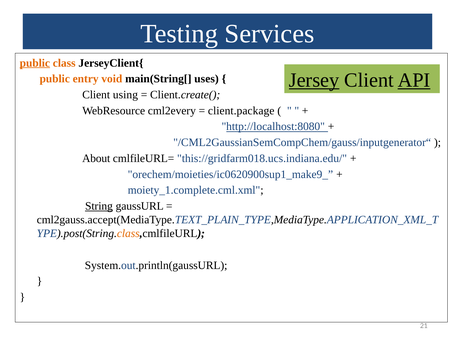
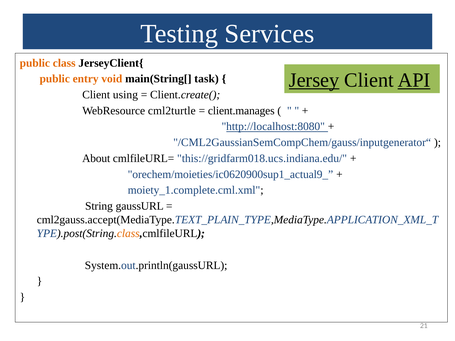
public at (35, 63) underline: present -> none
uses: uses -> task
cml2every: cml2every -> cml2turtle
client.package: client.package -> client.manages
orechem/moieties/ic0620900sup1_make9_: orechem/moieties/ic0620900sup1_make9_ -> orechem/moieties/ic0620900sup1_actual9_
String underline: present -> none
